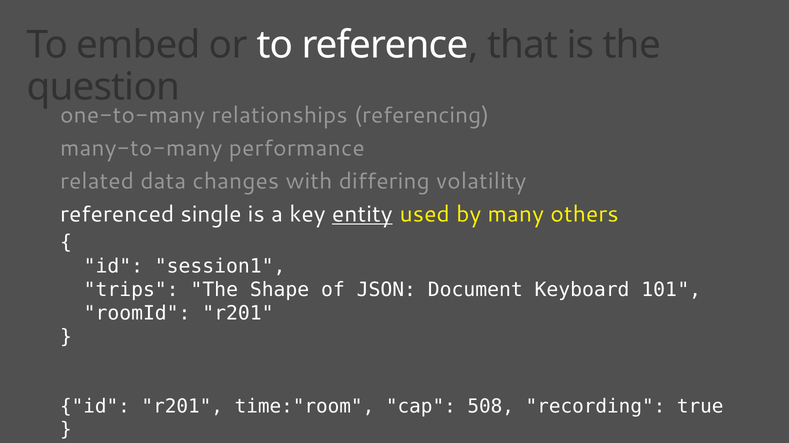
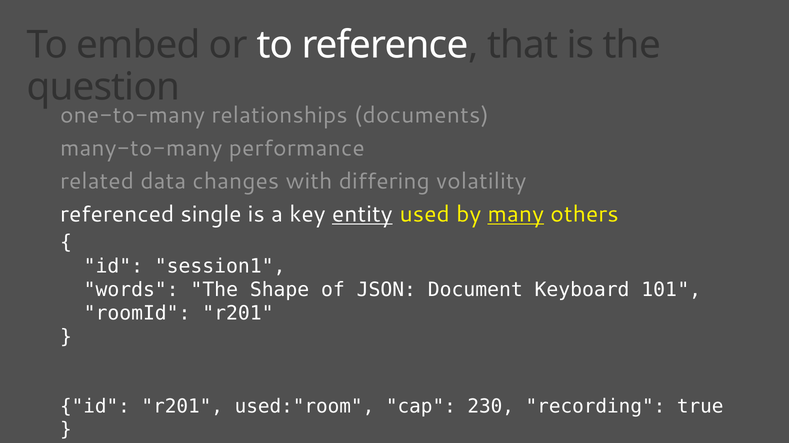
referencing: referencing -> documents
many underline: none -> present
trips: trips -> words
time:"room: time:"room -> used:"room
508: 508 -> 230
